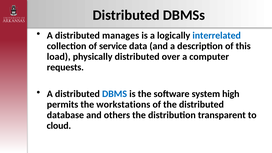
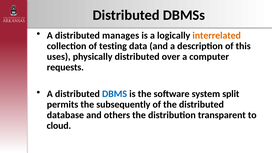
interrelated colour: blue -> orange
service: service -> testing
load: load -> uses
high: high -> split
workstations: workstations -> subsequently
